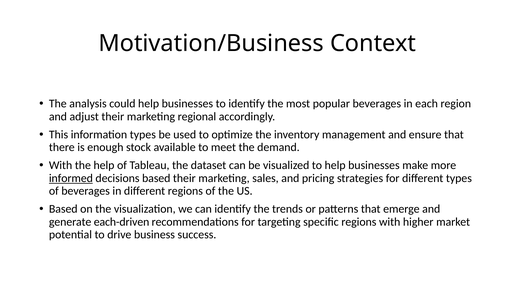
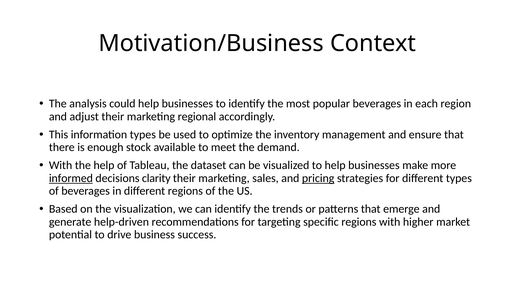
decisions based: based -> clarity
pricing underline: none -> present
each-driven: each-driven -> help-driven
